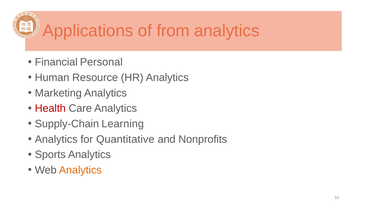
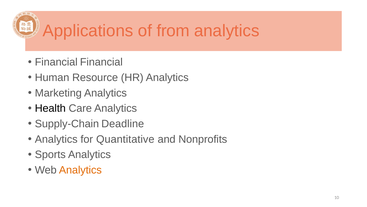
Financial Personal: Personal -> Financial
Health colour: red -> black
Learning: Learning -> Deadline
